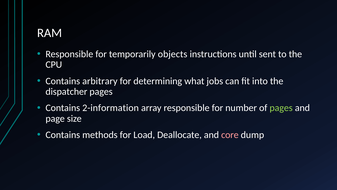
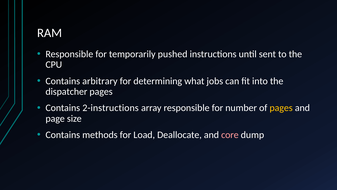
objects: objects -> pushed
2-information: 2-information -> 2-instructions
pages at (281, 108) colour: light green -> yellow
